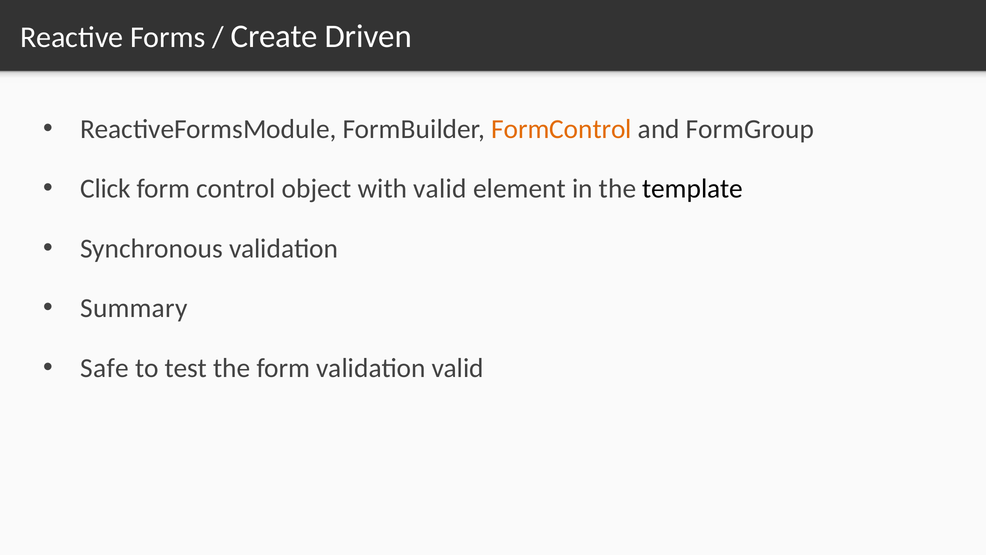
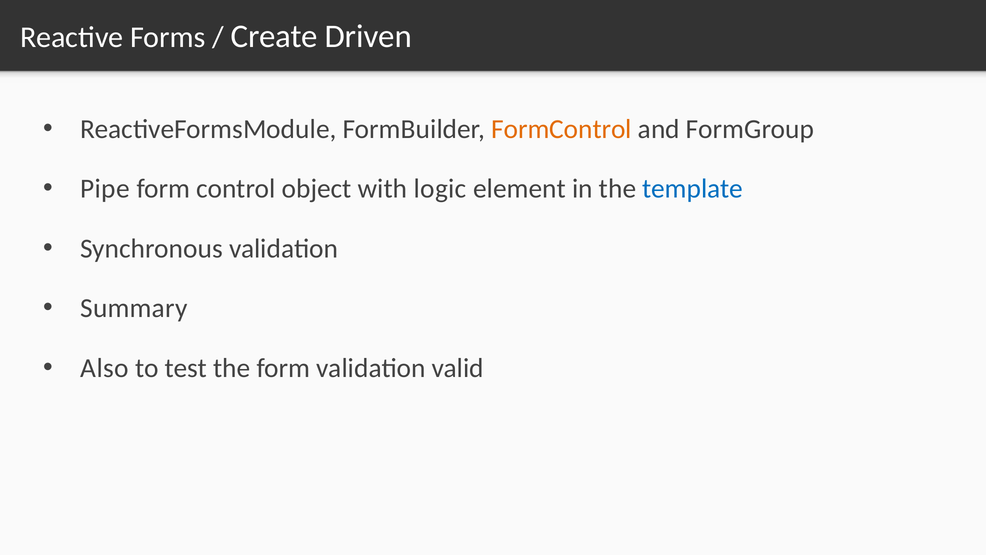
Click: Click -> Pipe
with valid: valid -> logic
template colour: black -> blue
Safe: Safe -> Also
